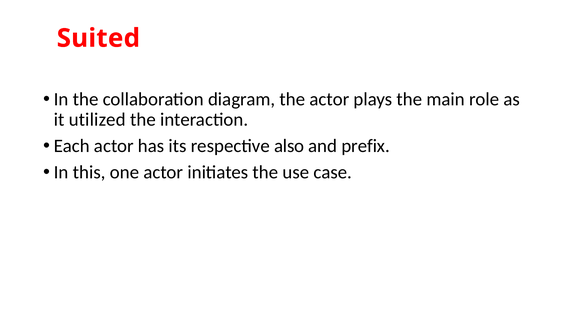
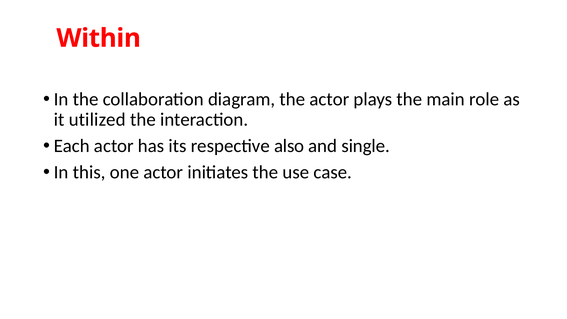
Suited: Suited -> Within
prefix: prefix -> single
